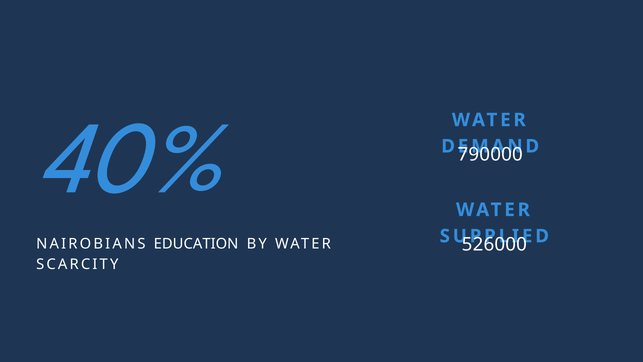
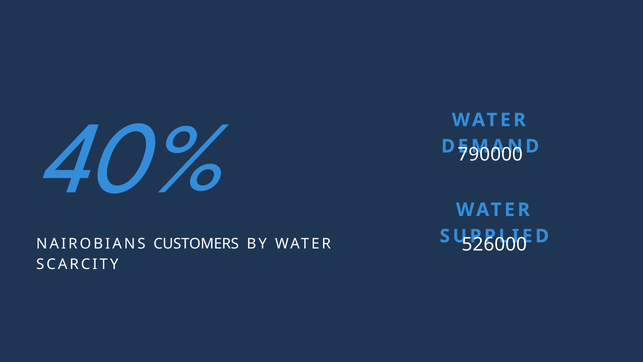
EDUCATION: EDUCATION -> CUSTOMERS
